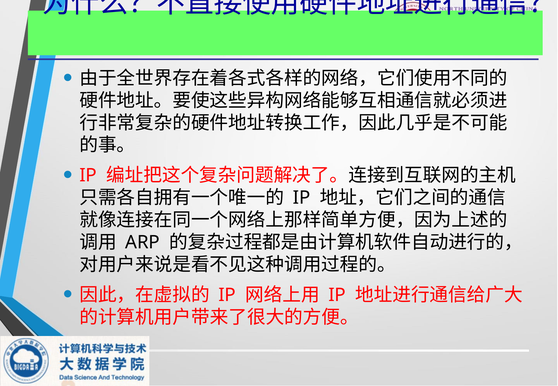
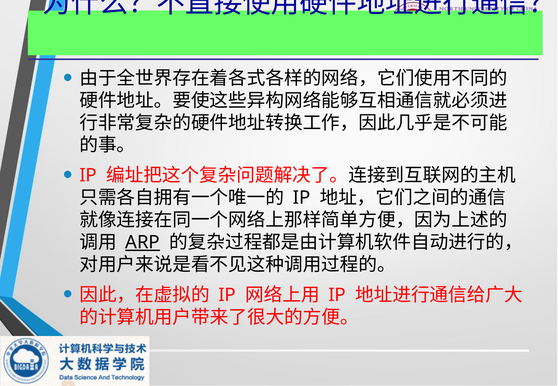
ARP underline: none -> present
